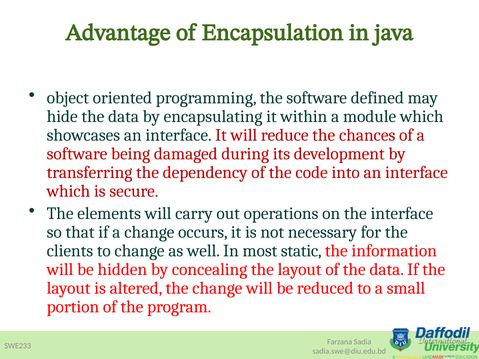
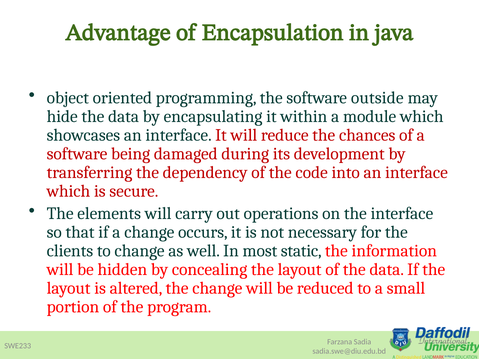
defined: defined -> outside
